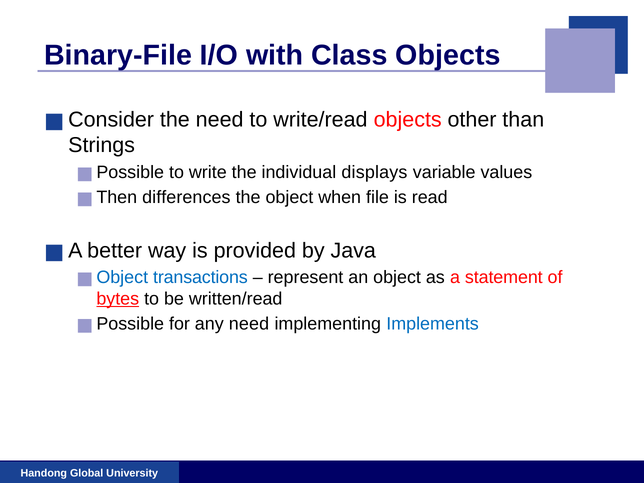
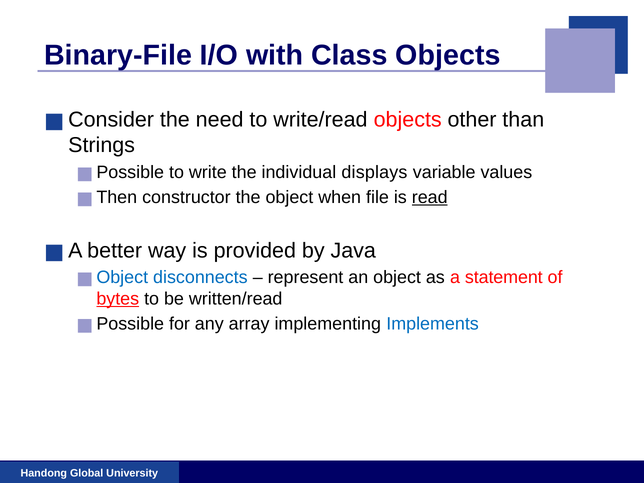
differences: differences -> constructor
read underline: none -> present
transactions: transactions -> disconnects
any need: need -> array
